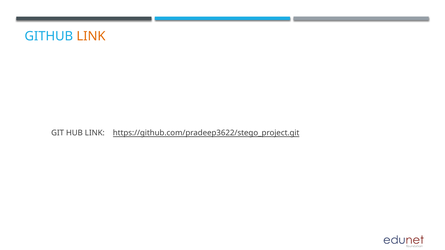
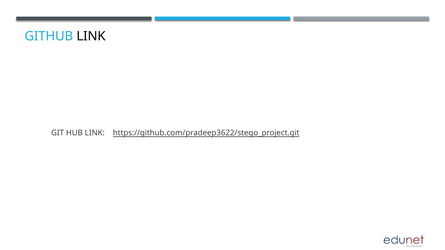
LINK at (91, 36) colour: orange -> black
